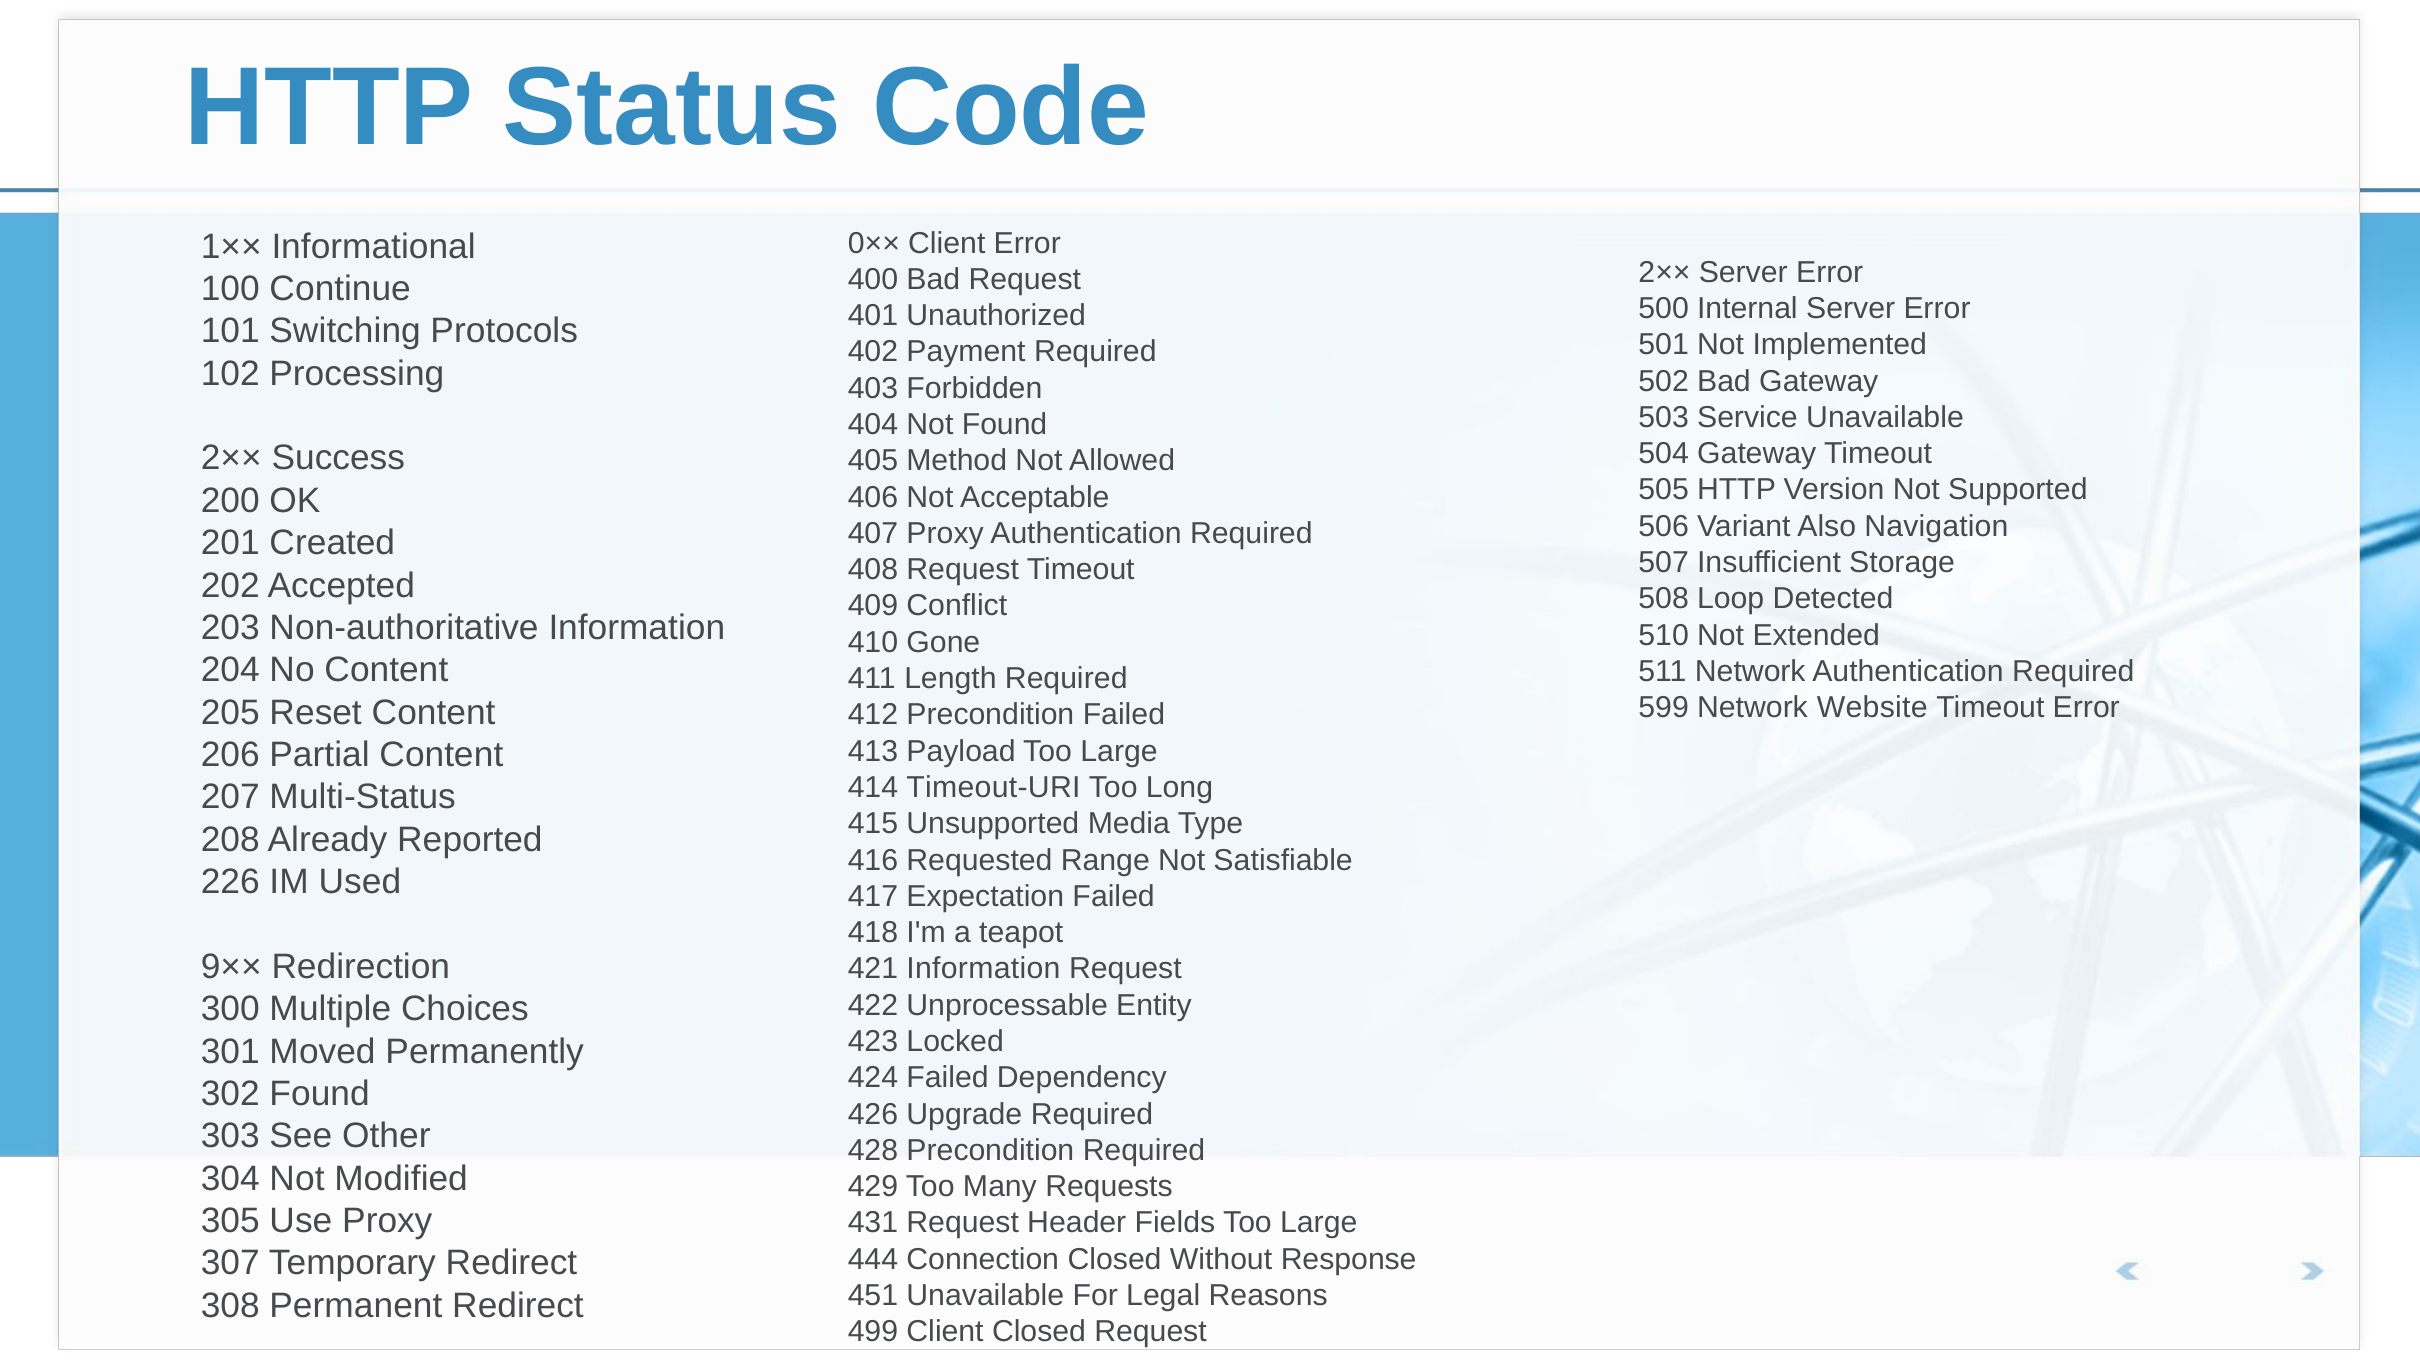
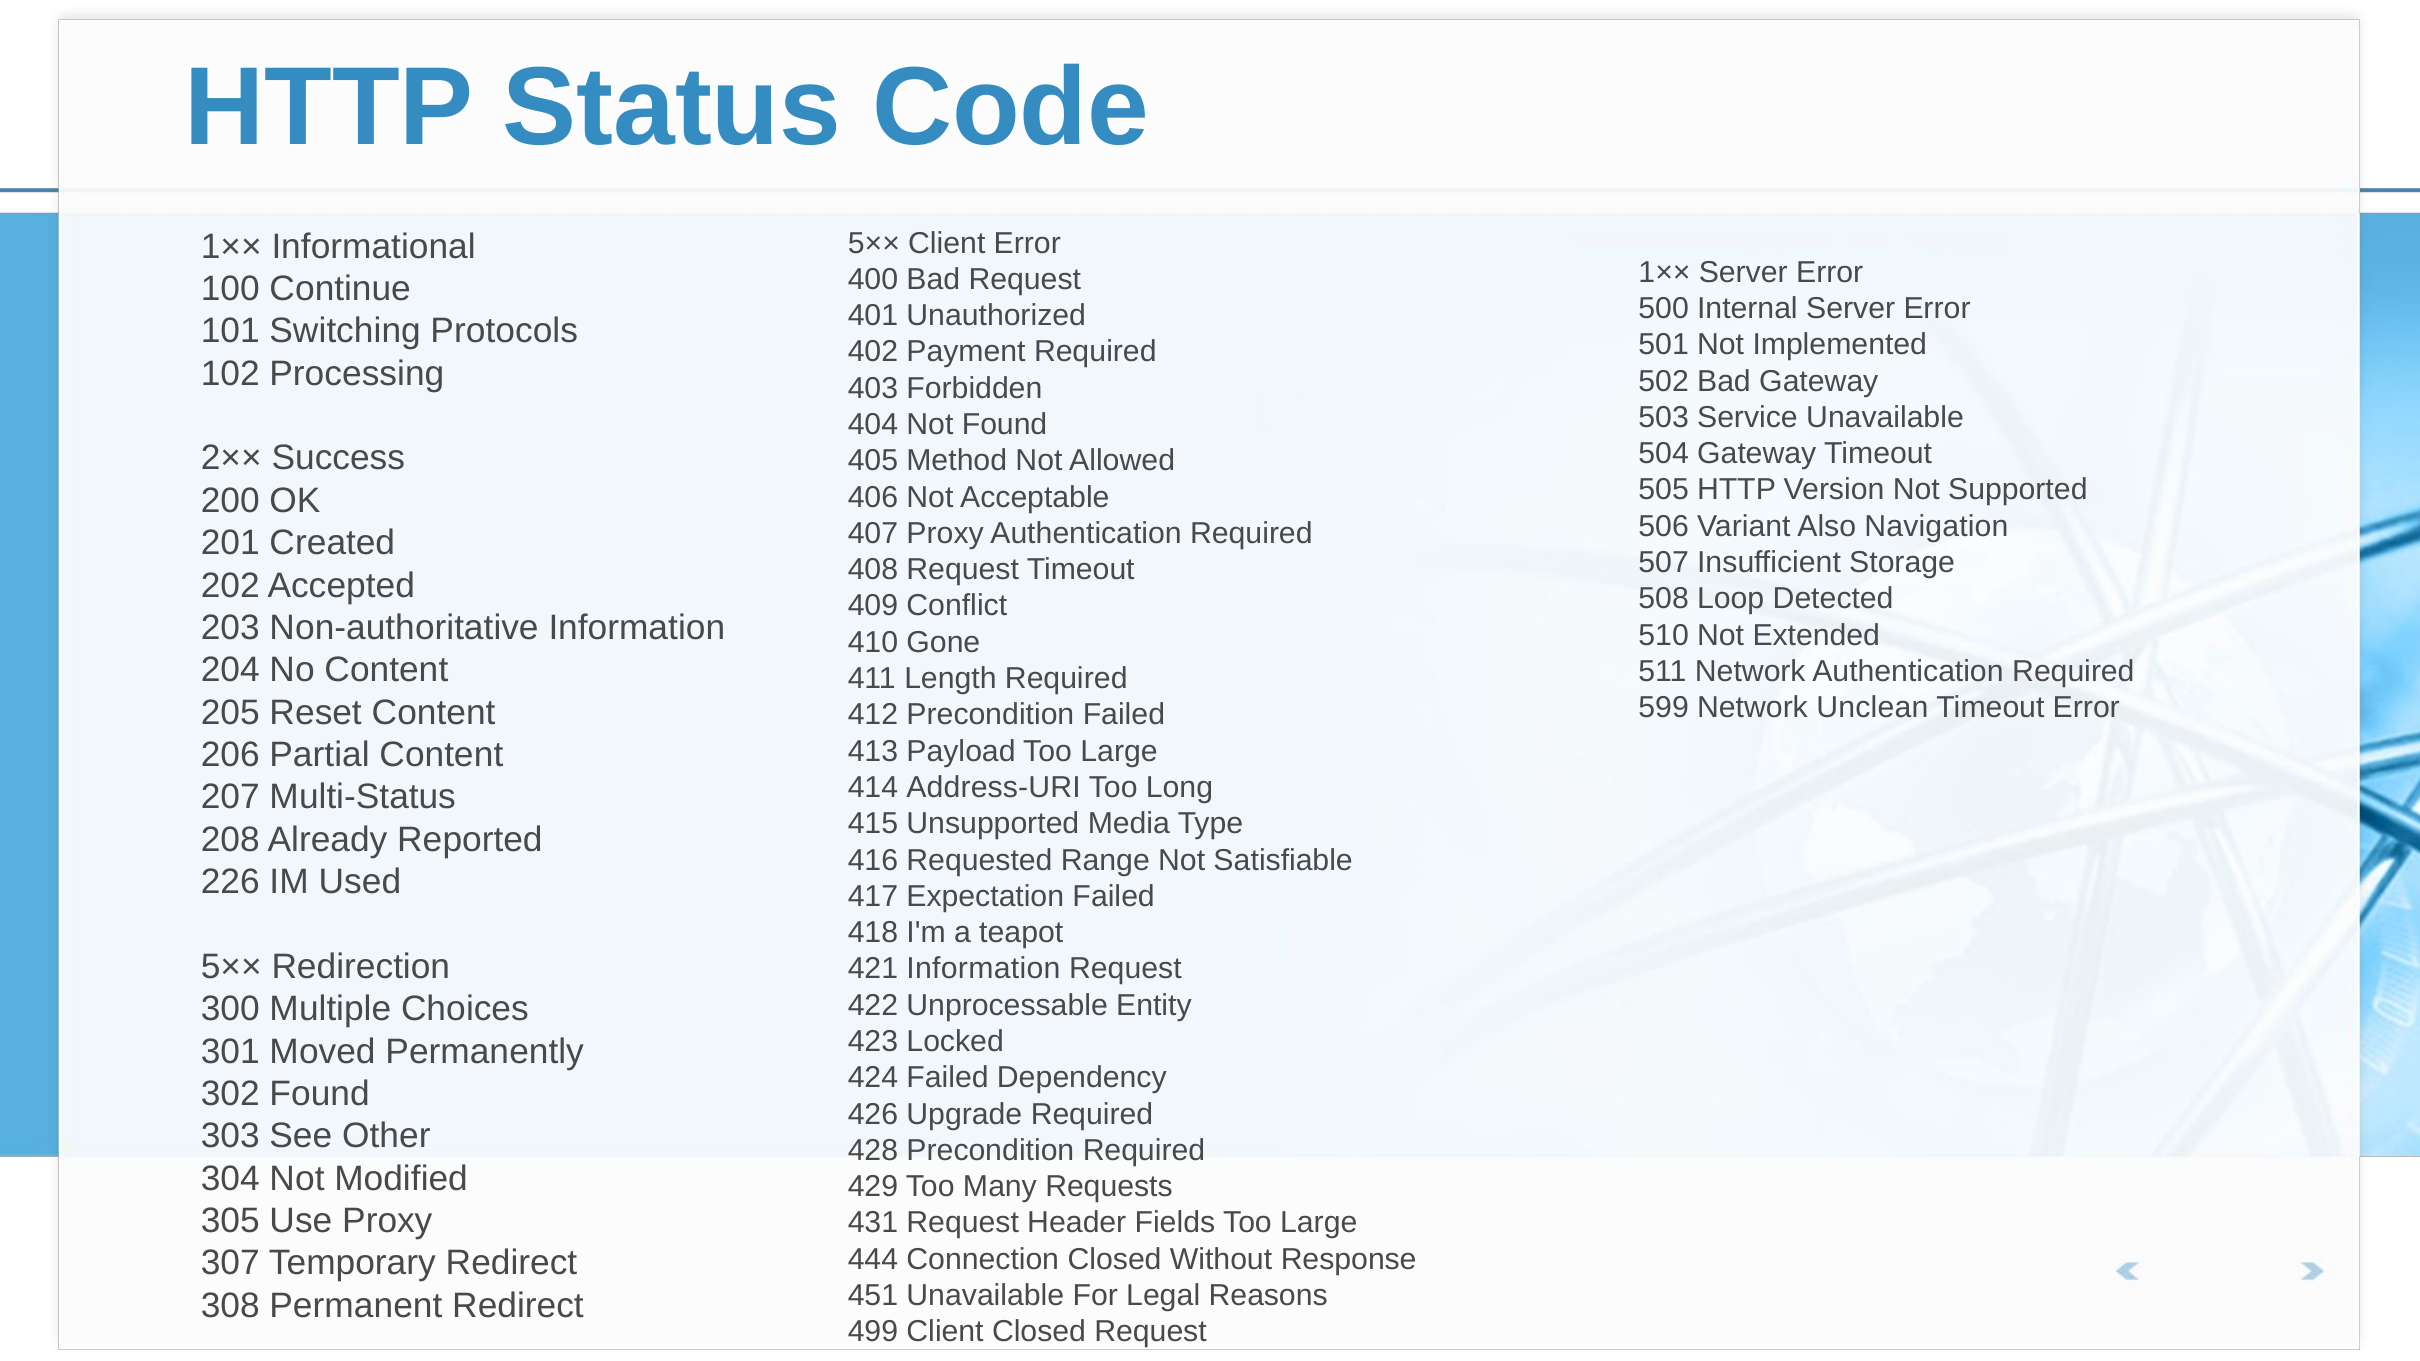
0×× at (874, 243): 0×× -> 5××
2×× at (1665, 272): 2×× -> 1××
Website: Website -> Unclean
Timeout-URI: Timeout-URI -> Address-URI
9×× at (231, 967): 9×× -> 5××
